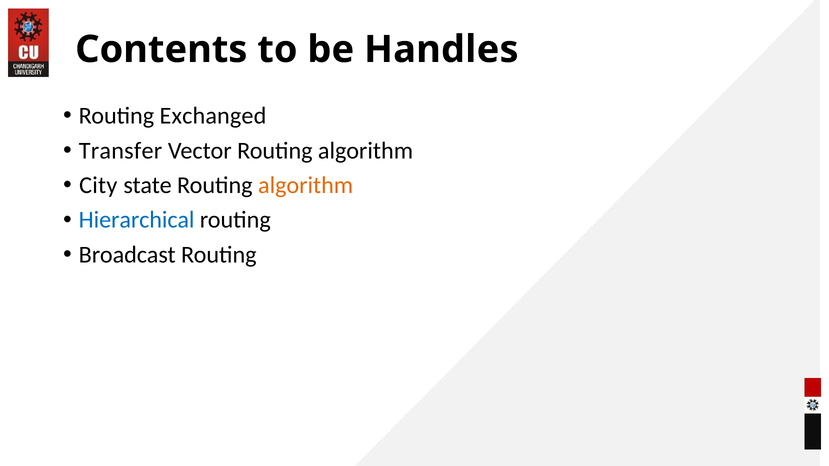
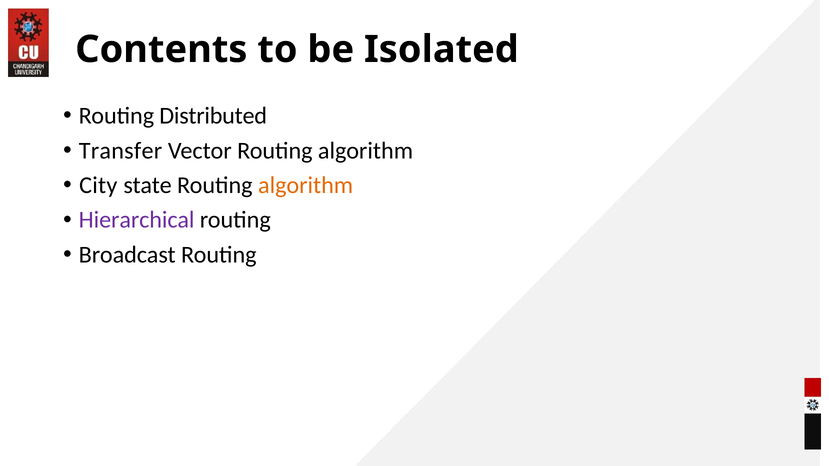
Handles: Handles -> Isolated
Exchanged: Exchanged -> Distributed
Hierarchical colour: blue -> purple
